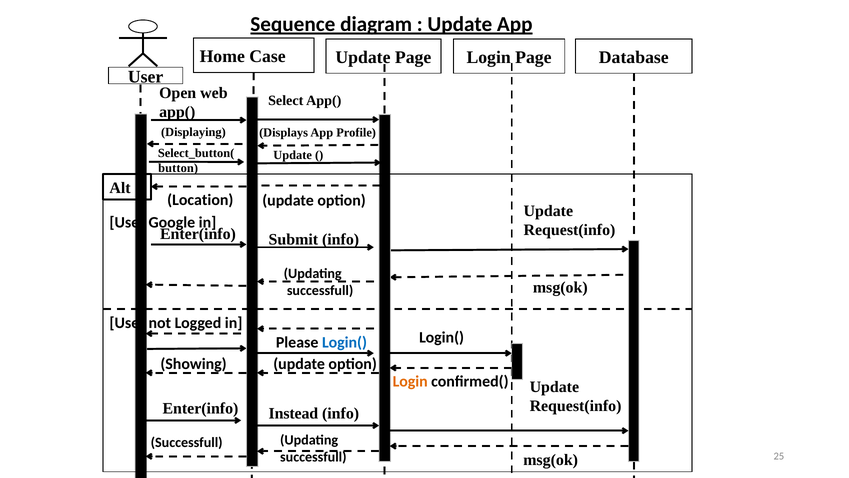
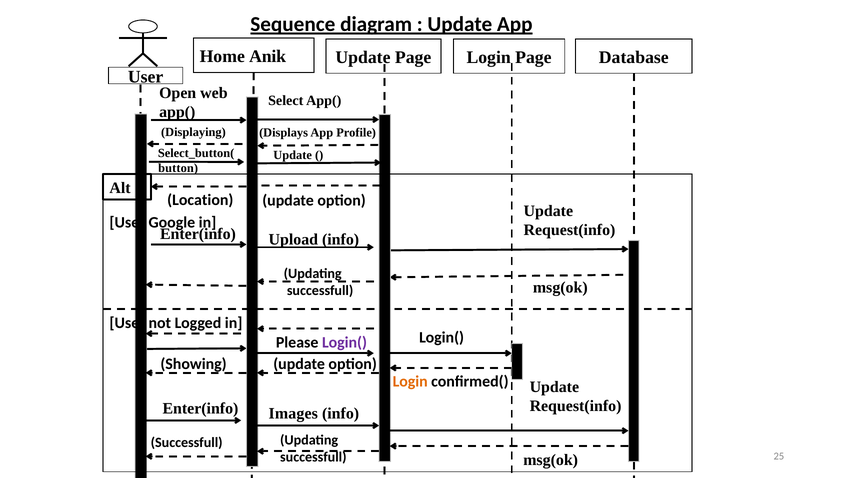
Case: Case -> Anik
Submit: Submit -> Upload
Login( at (345, 342) colour: blue -> purple
Instead: Instead -> Images
